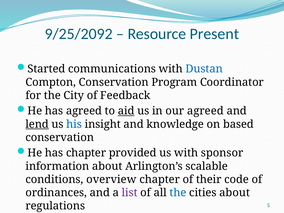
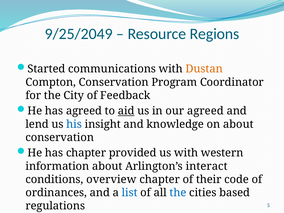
9/25/2092: 9/25/2092 -> 9/25/2049
Present: Present -> Regions
Dustan colour: blue -> orange
lend underline: present -> none
on based: based -> about
sponsor: sponsor -> western
scalable: scalable -> interact
list colour: purple -> blue
cities about: about -> based
